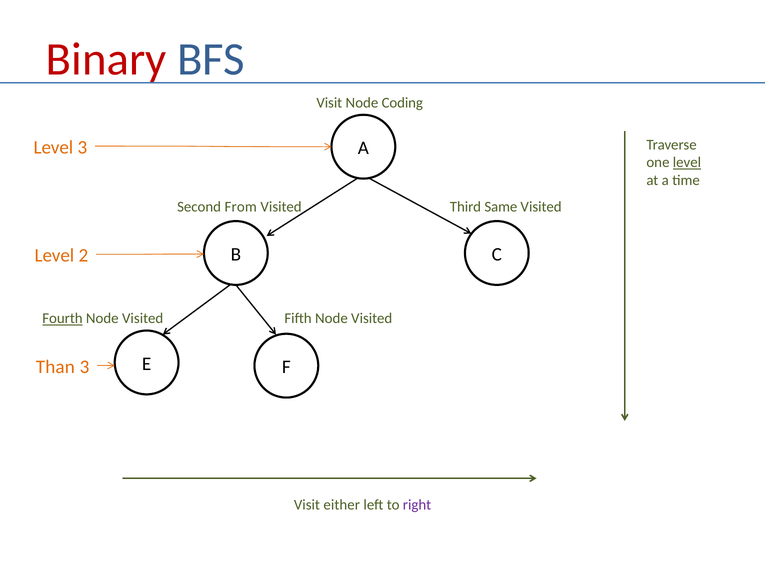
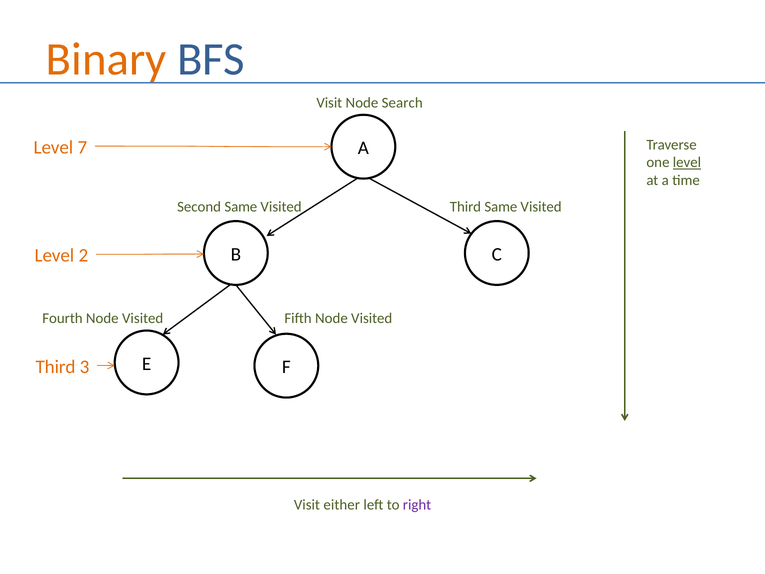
Binary colour: red -> orange
Coding: Coding -> Search
Level 3: 3 -> 7
Second From: From -> Same
Fourth underline: present -> none
Than at (55, 367): Than -> Third
